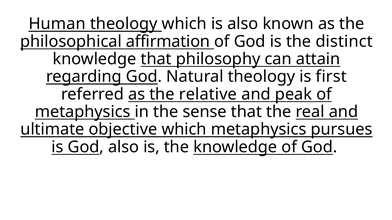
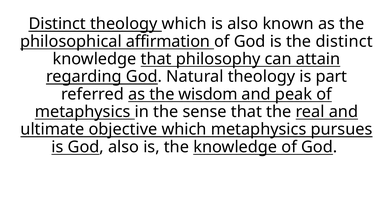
Human at (57, 24): Human -> Distinct
first: first -> part
relative: relative -> wisdom
